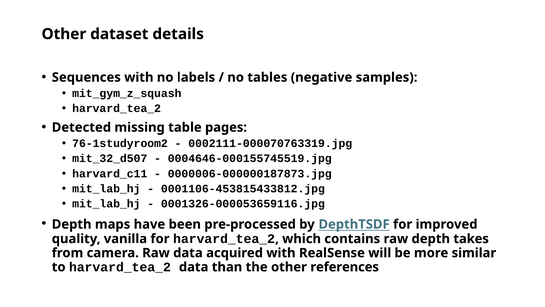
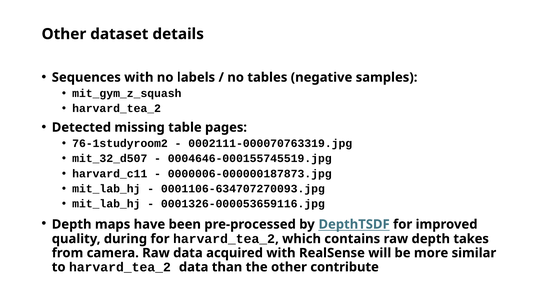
0001106-453815433812.jpg: 0001106-453815433812.jpg -> 0001106-634707270093.jpg
vanilla: vanilla -> during
references: references -> contribute
